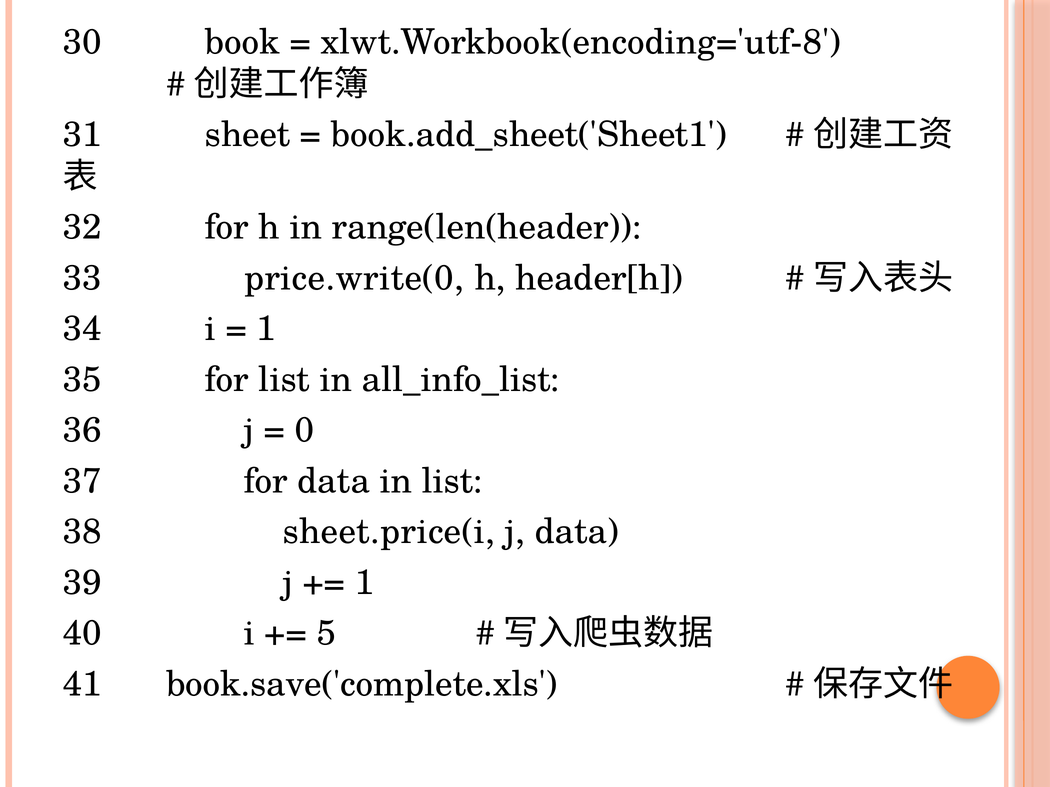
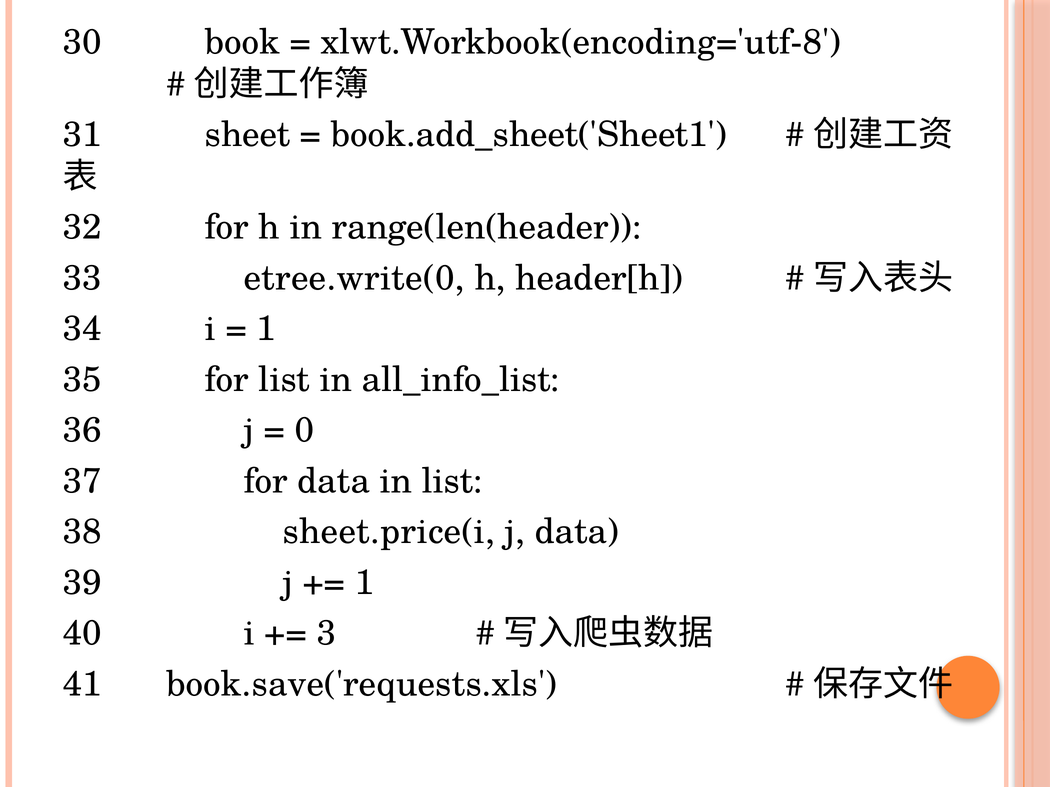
price.write(0: price.write(0 -> etree.write(0
5: 5 -> 3
book.save('complete.xls: book.save('complete.xls -> book.save('requests.xls
